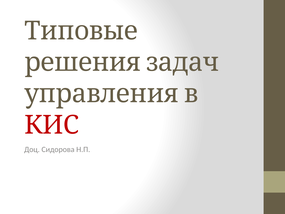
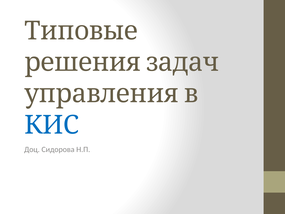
КИС colour: red -> blue
